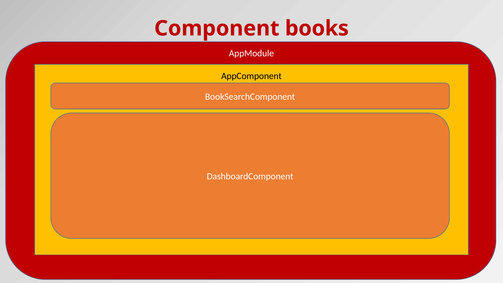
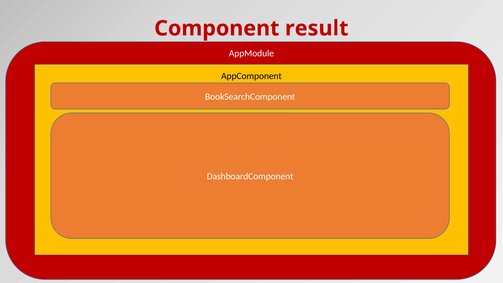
books: books -> result
